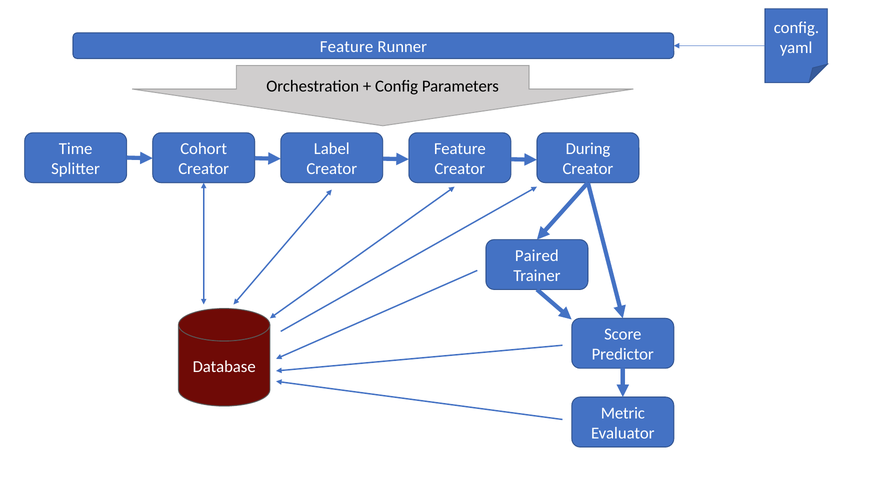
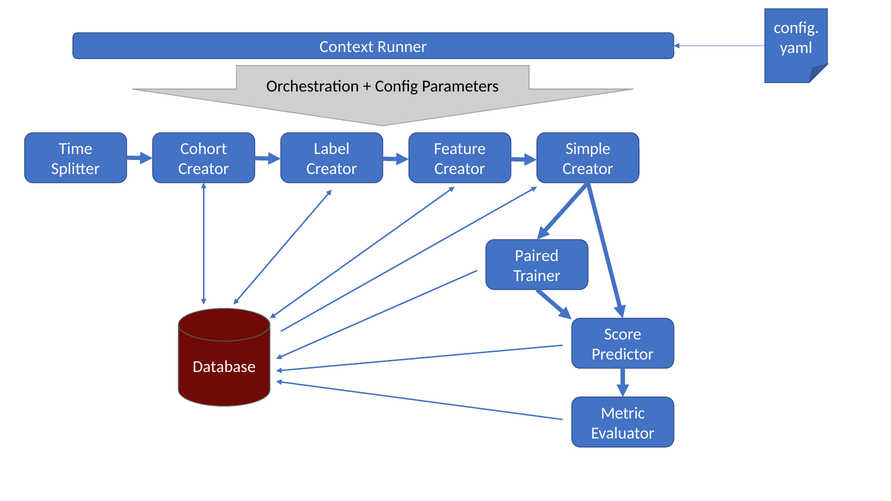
Feature at (347, 47): Feature -> Context
During: During -> Simple
